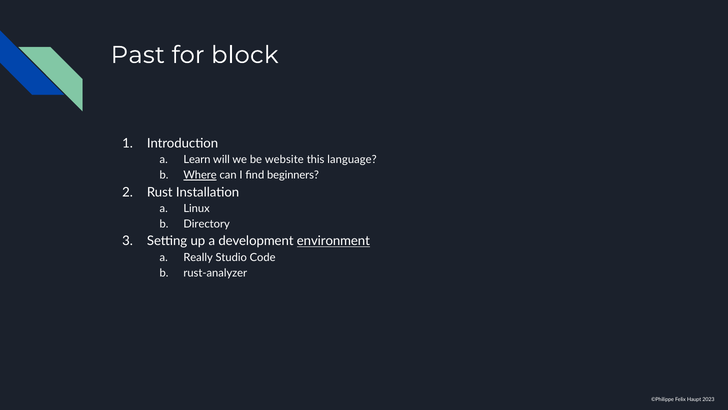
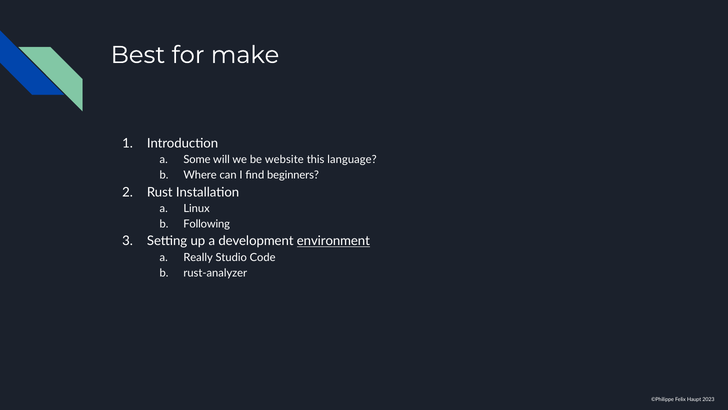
Past: Past -> Best
block: block -> make
Learn: Learn -> Some
Where underline: present -> none
Directory: Directory -> Following
